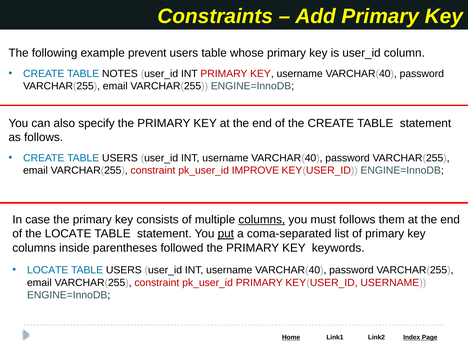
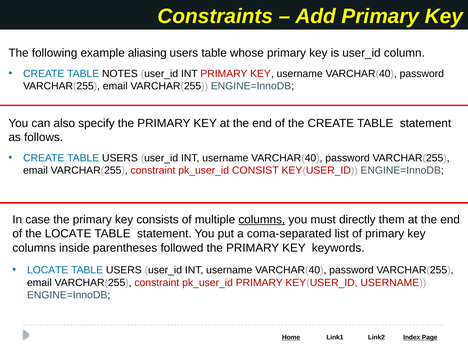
prevent: prevent -> aliasing
IMPROVE: IMPROVE -> CONSIST
must follows: follows -> directly
put underline: present -> none
